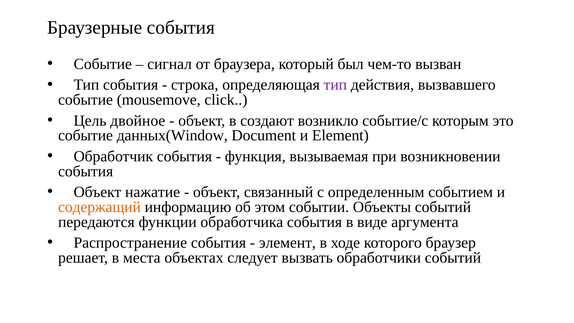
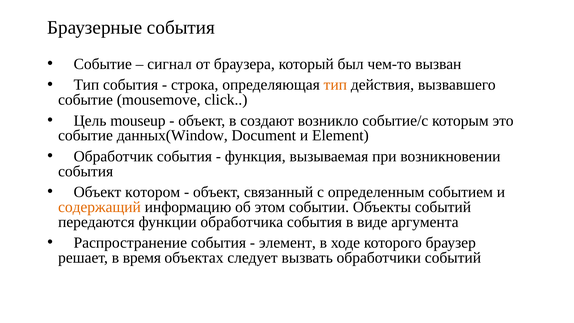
тип at (335, 85) colour: purple -> orange
двойное: двойное -> mouseup
нажатие: нажатие -> котором
места: места -> время
